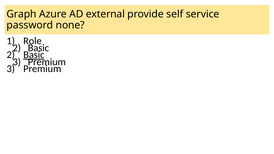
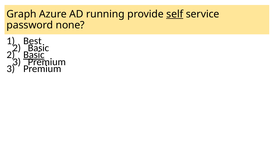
external: external -> running
self underline: none -> present
Role: Role -> Best
